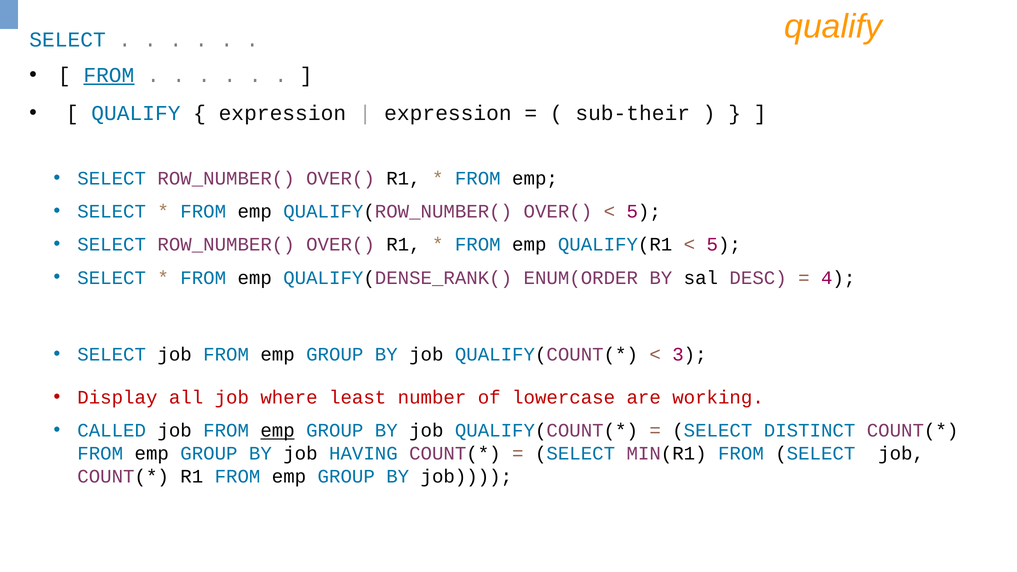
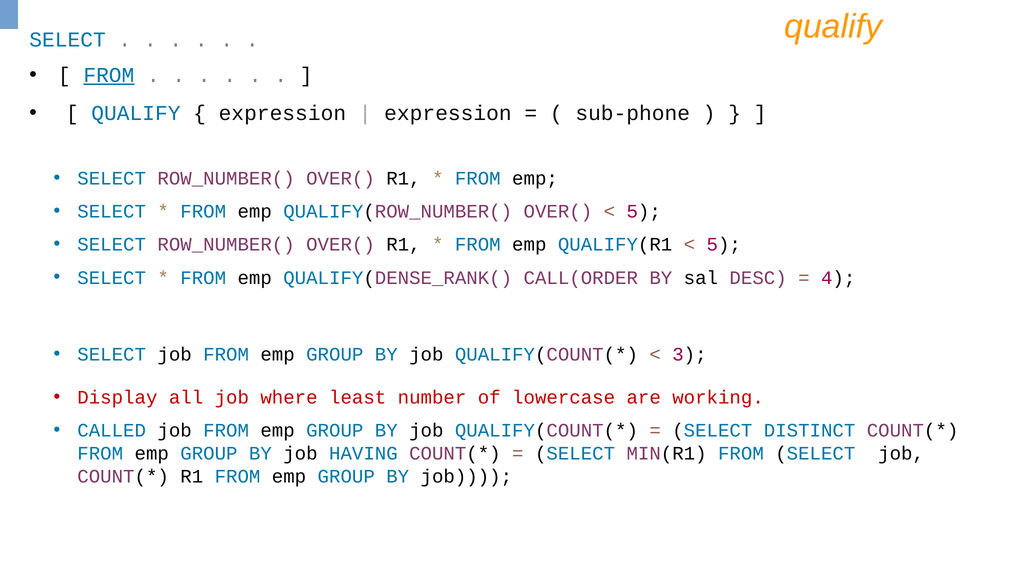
sub-their: sub-their -> sub-phone
ENUM(ORDER: ENUM(ORDER -> CALL(ORDER
emp at (278, 431) underline: present -> none
